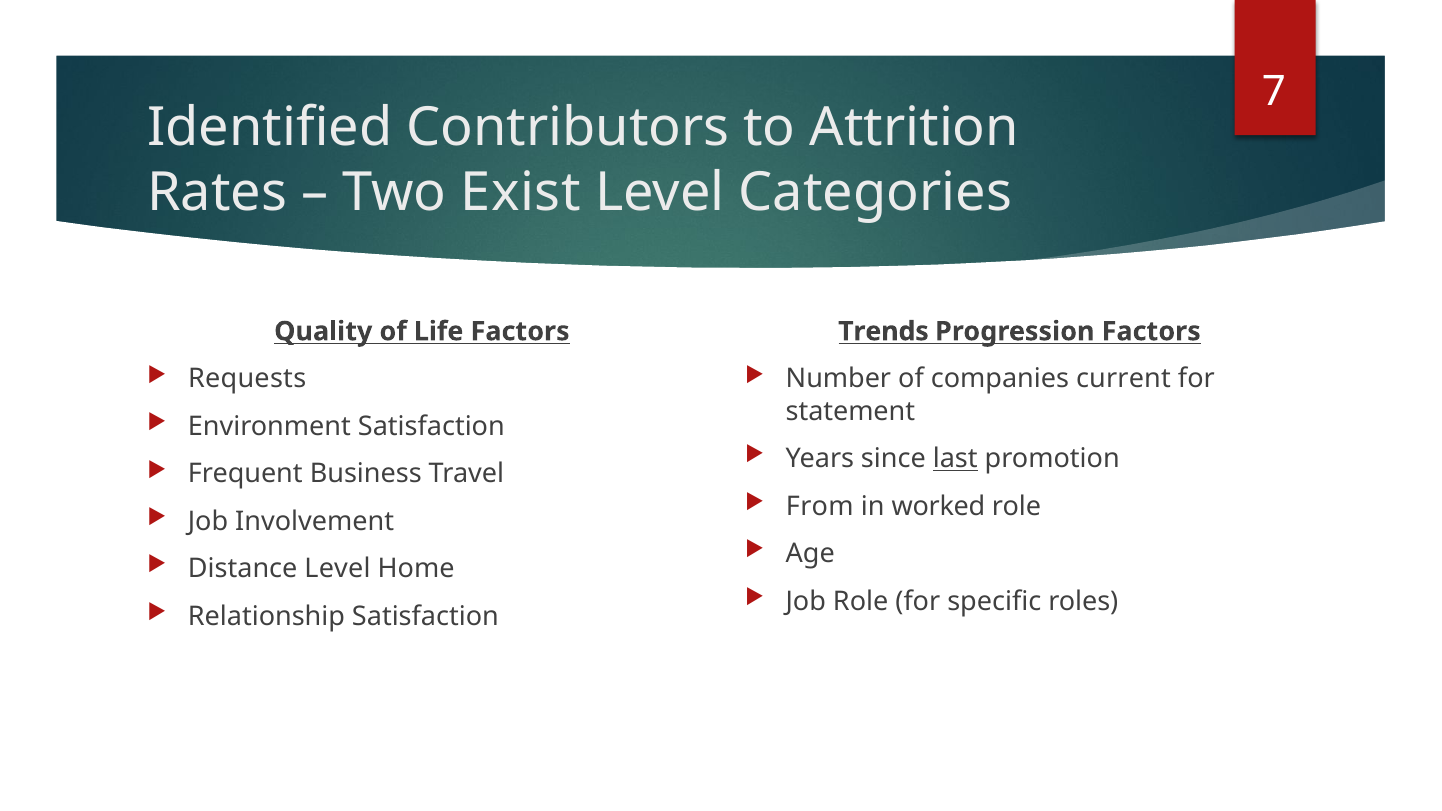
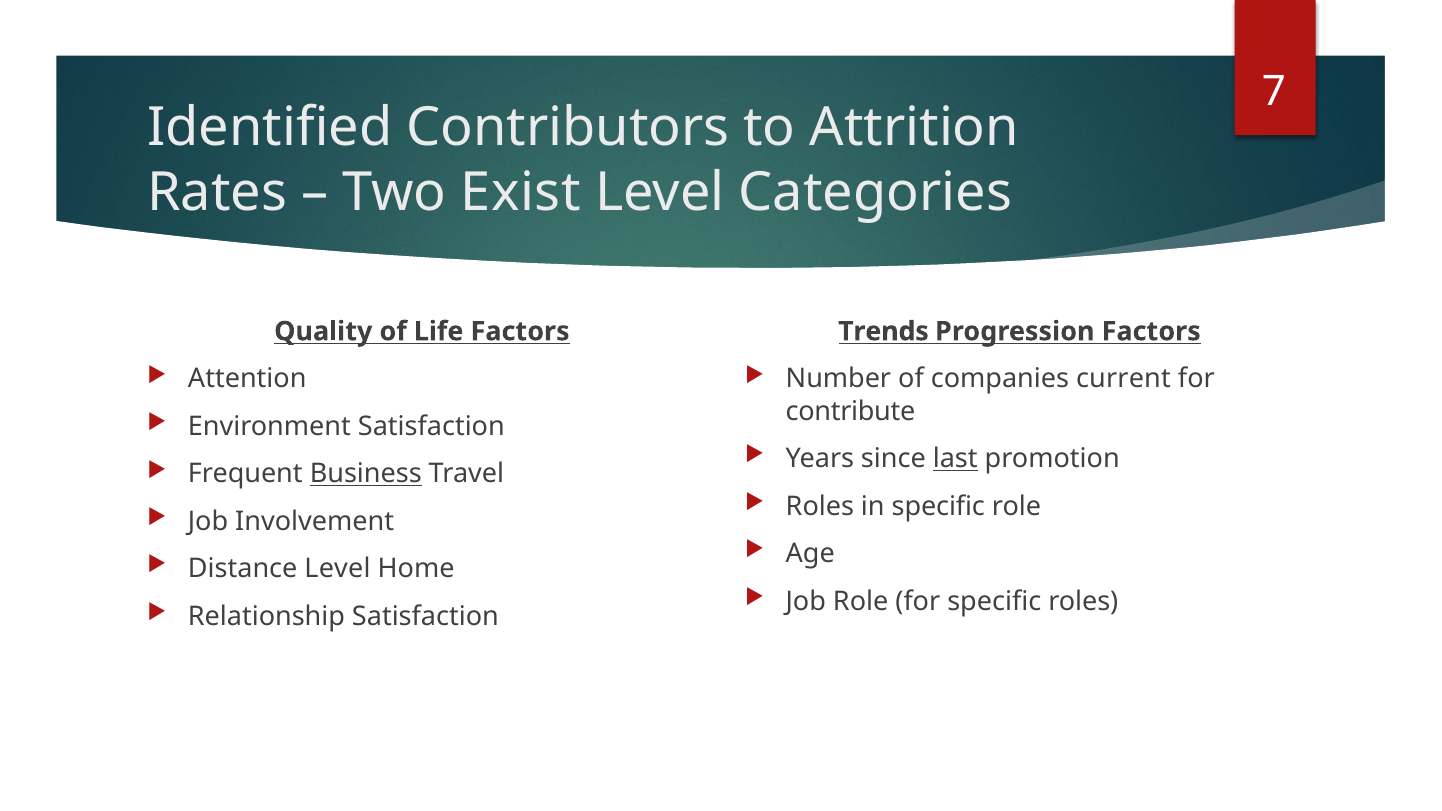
Requests: Requests -> Attention
statement: statement -> contribute
Business underline: none -> present
From at (820, 506): From -> Roles
in worked: worked -> specific
